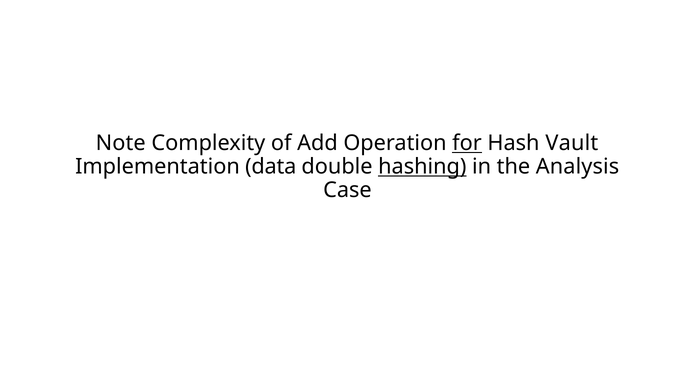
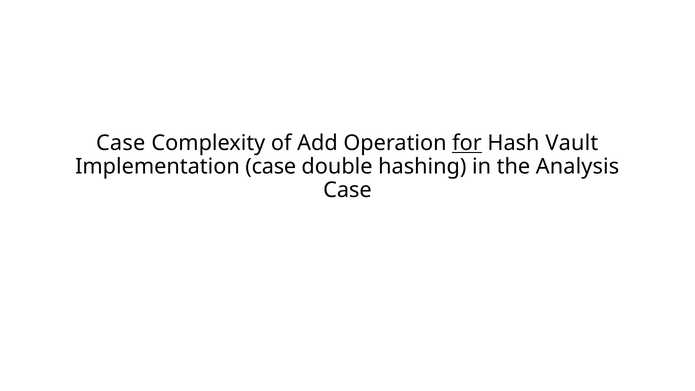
Note at (121, 143): Note -> Case
Implementation data: data -> case
hashing underline: present -> none
